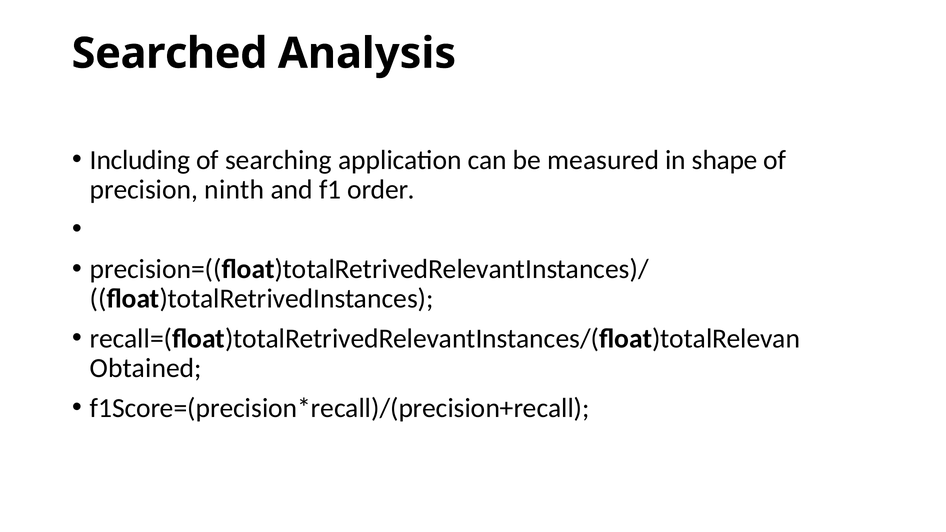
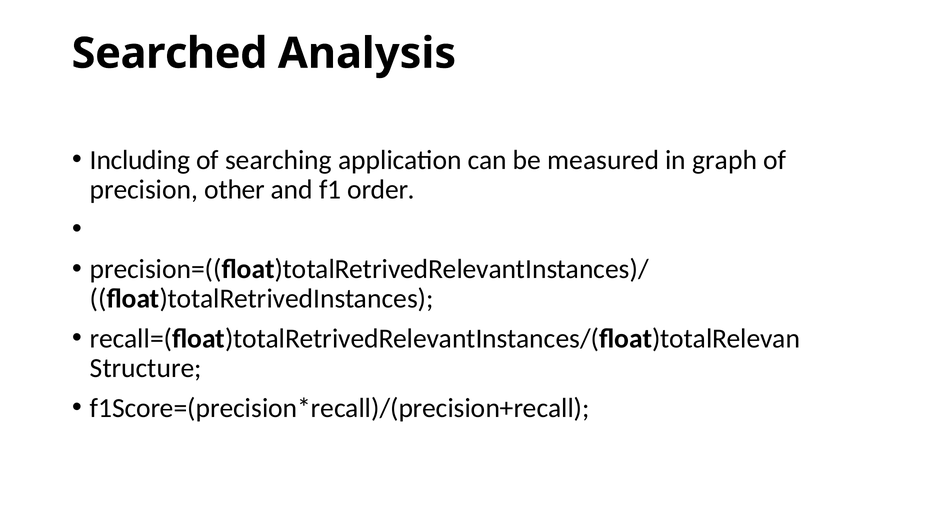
shape: shape -> graph
ninth: ninth -> other
Obtained: Obtained -> Structure
